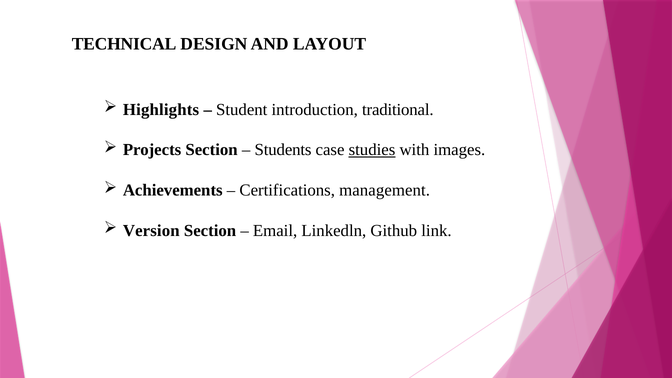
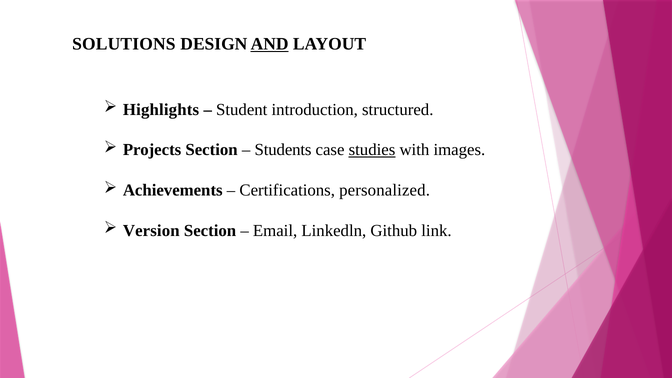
TECHNICAL: TECHNICAL -> SOLUTIONS
AND underline: none -> present
traditional: traditional -> structured
management: management -> personalized
